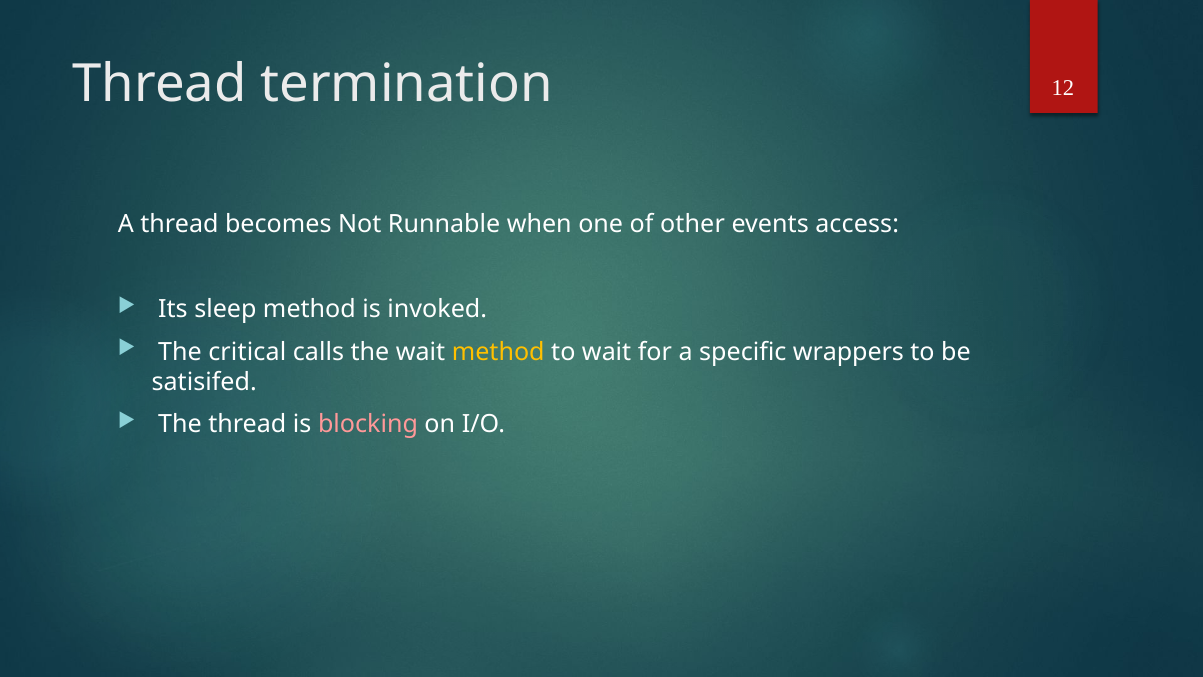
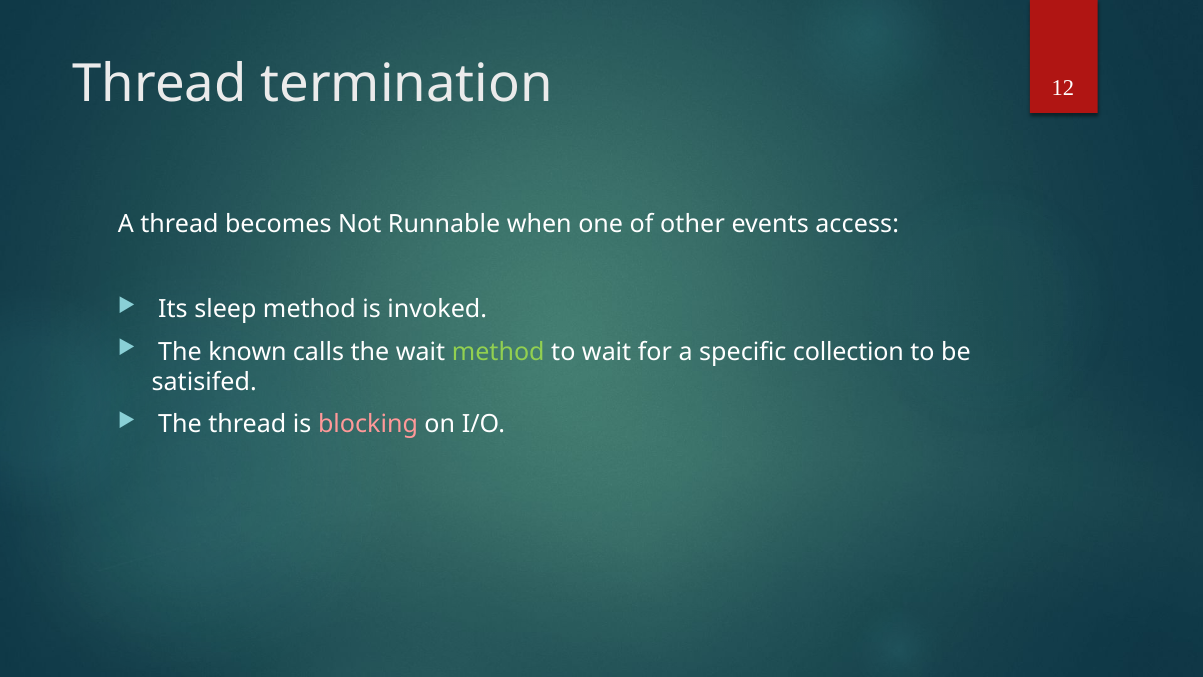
critical: critical -> known
method at (498, 352) colour: yellow -> light green
wrappers: wrappers -> collection
